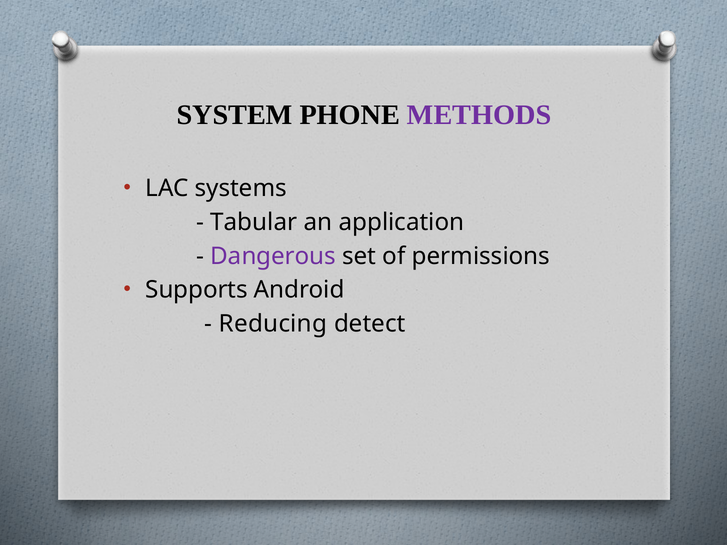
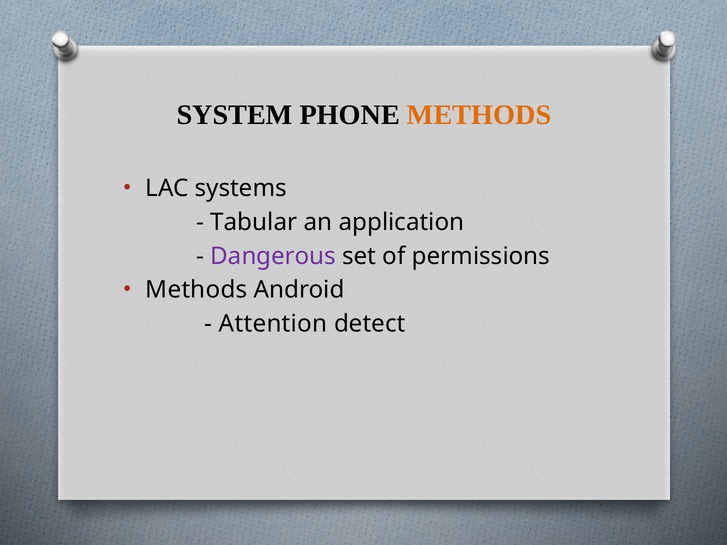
METHODS at (479, 115) colour: purple -> orange
Supports at (197, 290): Supports -> Methods
Reducing: Reducing -> Attention
